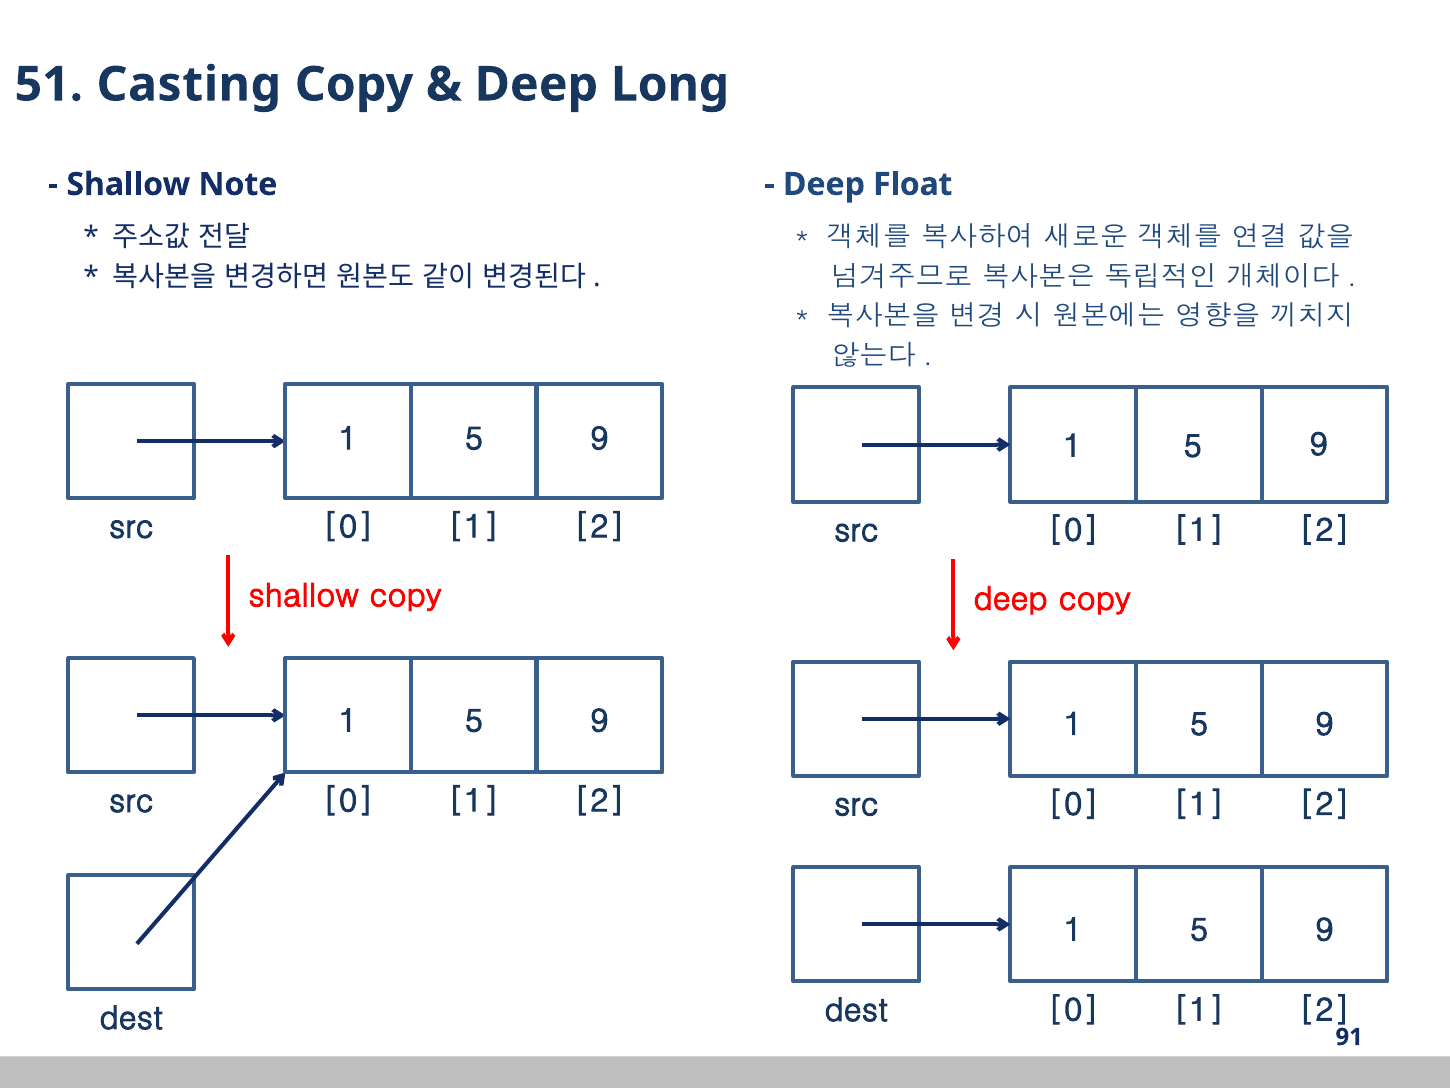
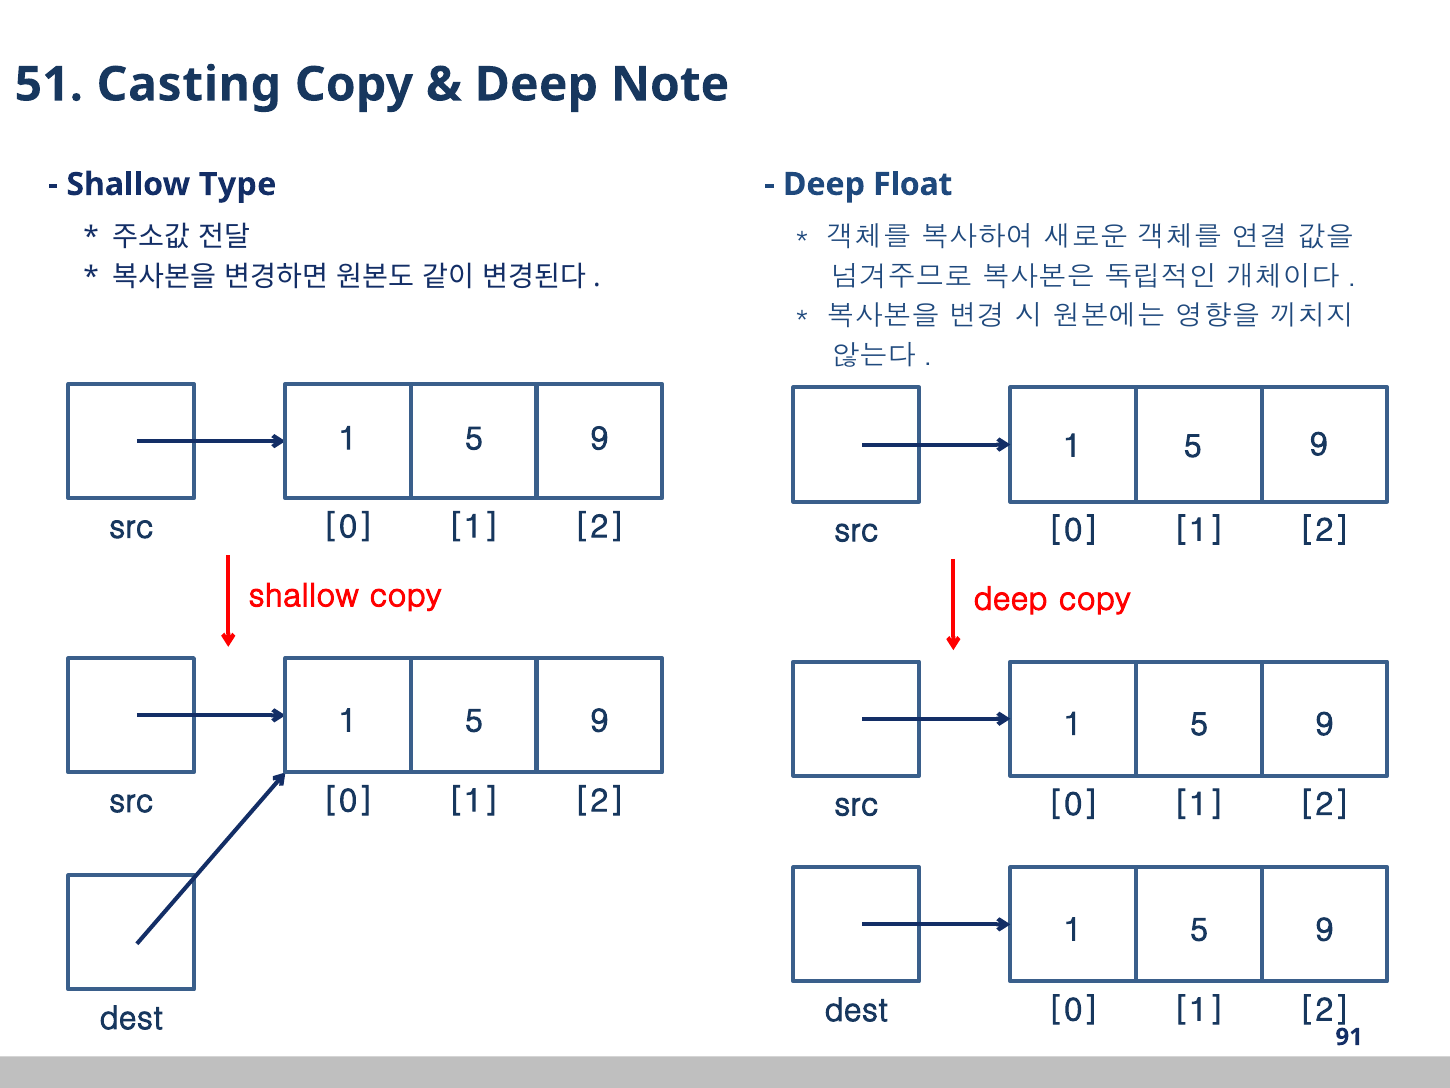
Long: Long -> Note
Note: Note -> Type
